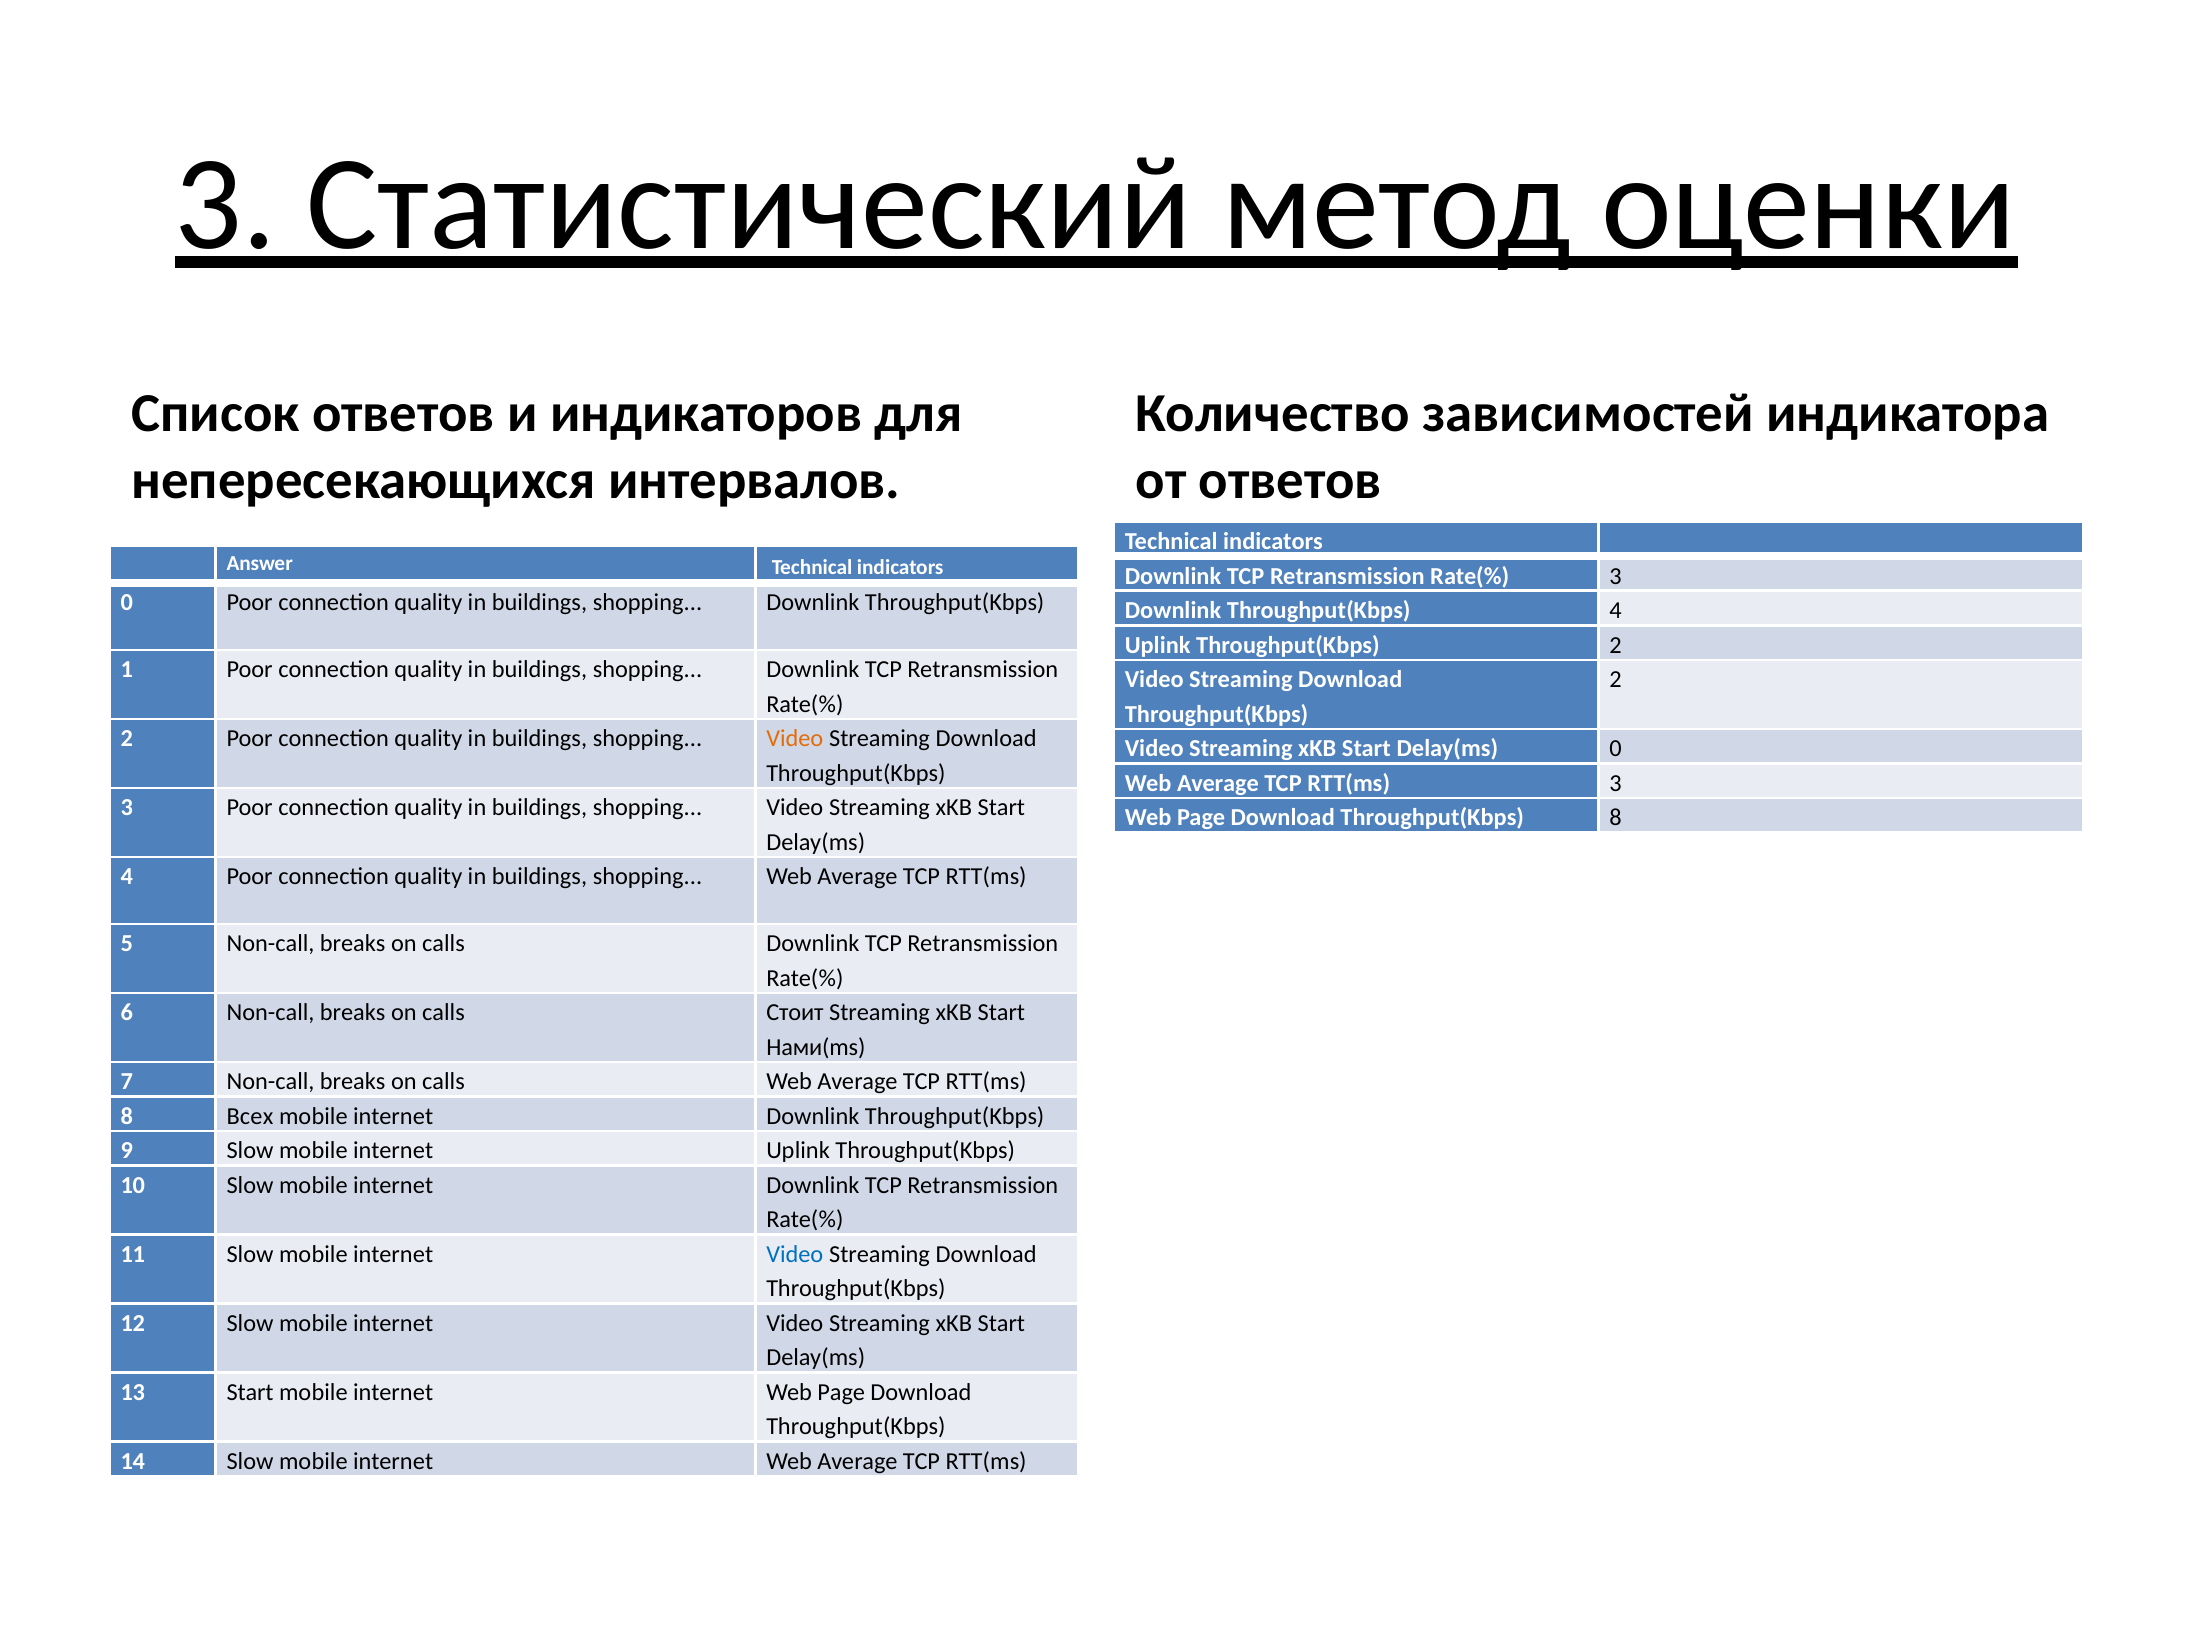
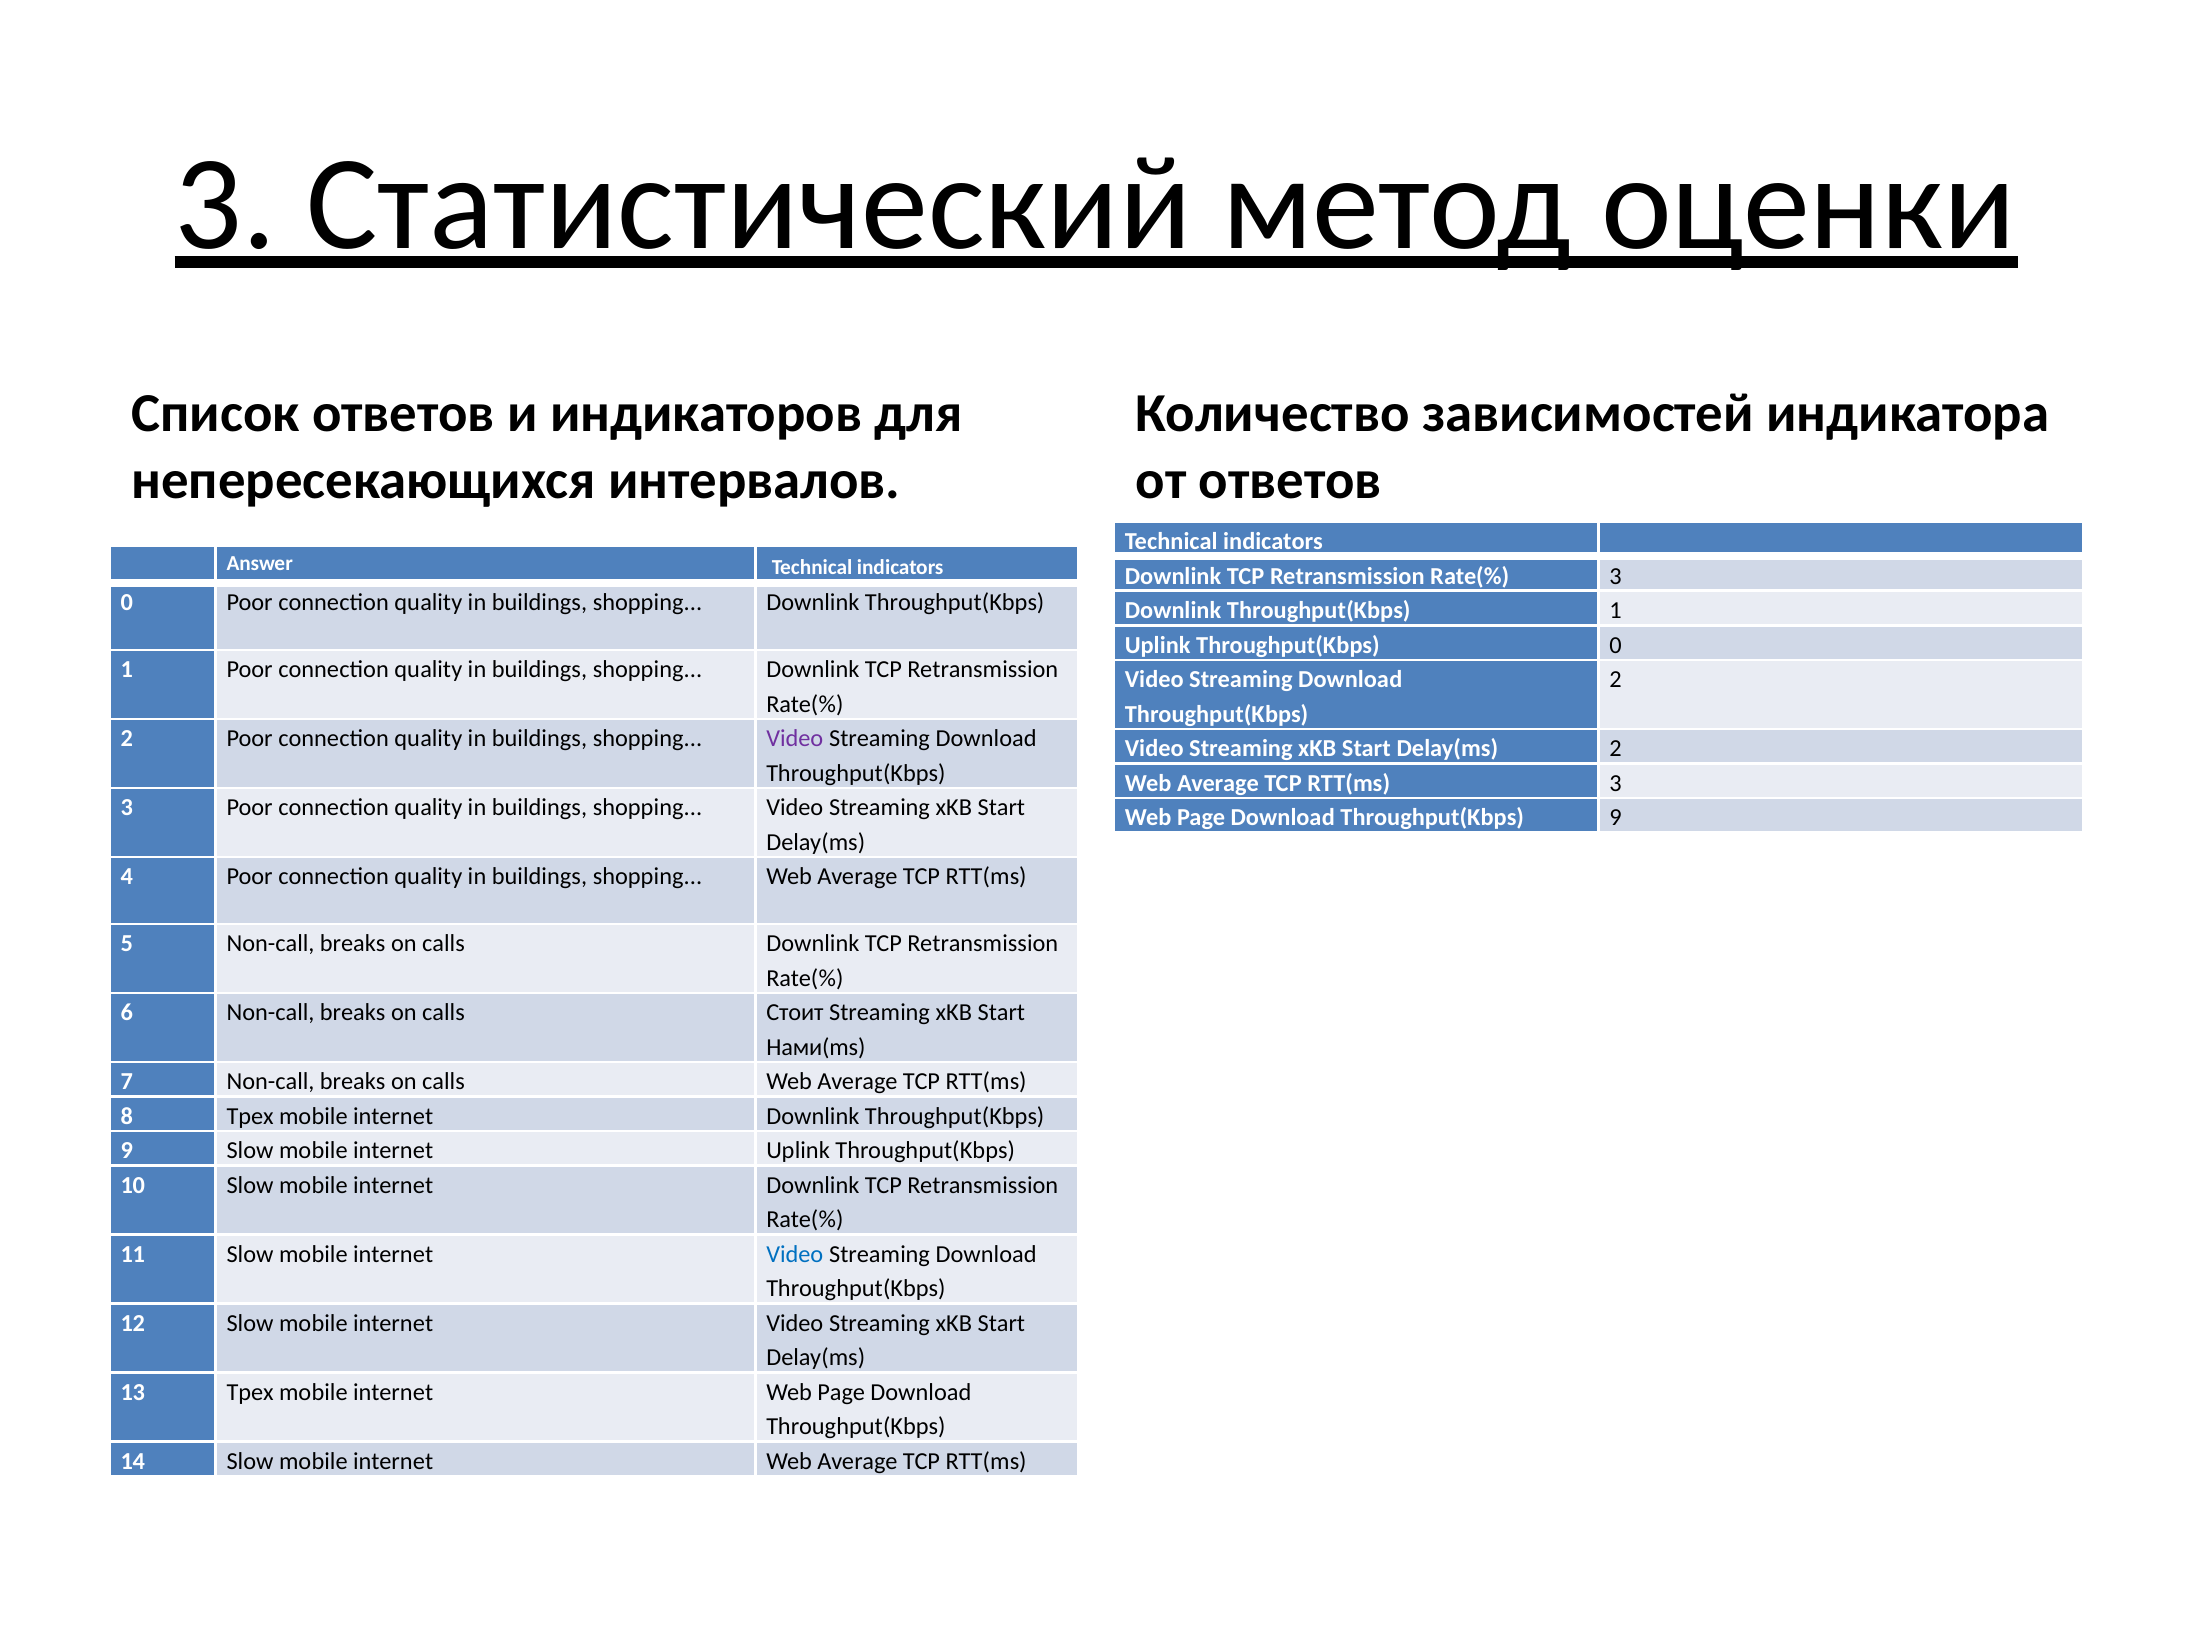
4 at (1616, 610): 4 -> 1
Uplink Throughput(Kbps 2: 2 -> 0
Video at (795, 739) colour: orange -> purple
Delay(ms 0: 0 -> 2
Download Throughput(Kbps 8: 8 -> 9
8 Всех: Всех -> Трех
13 Start: Start -> Трех
